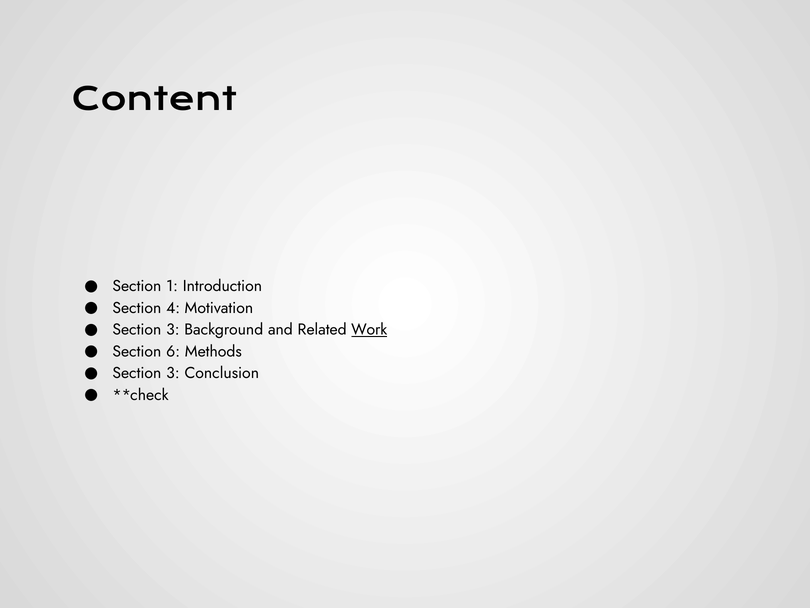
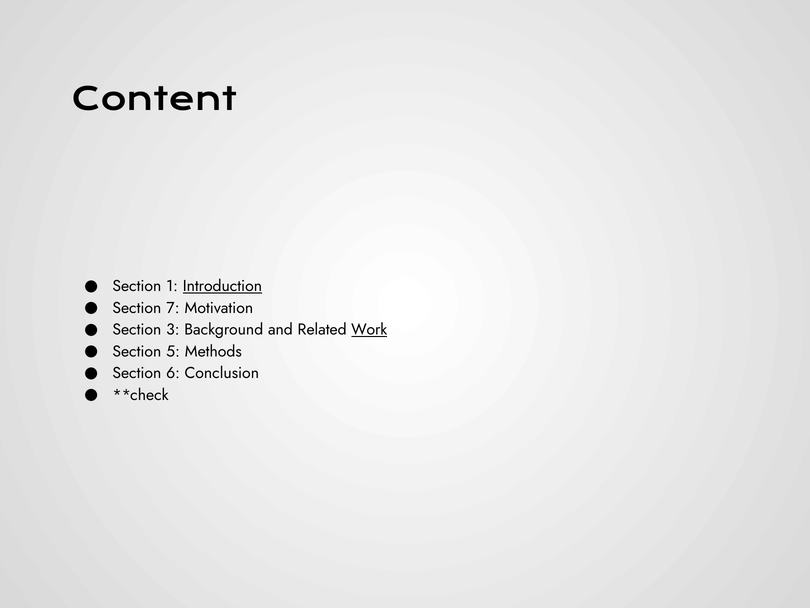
Introduction underline: none -> present
4: 4 -> 7
6: 6 -> 5
3 at (173, 373): 3 -> 6
